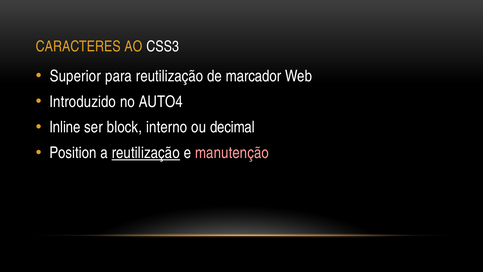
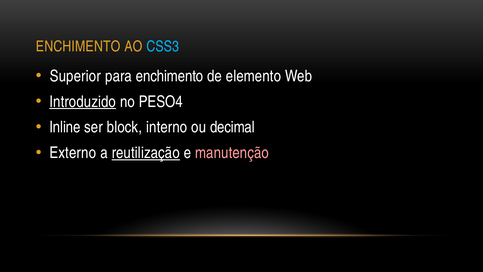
CARACTERES at (78, 46): CARACTERES -> ENCHIMENTO
CSS3 colour: white -> light blue
para reutilização: reutilização -> enchimento
marcador: marcador -> elemento
Introduzido underline: none -> present
AUTO4: AUTO4 -> PESO4
Position: Position -> Externo
